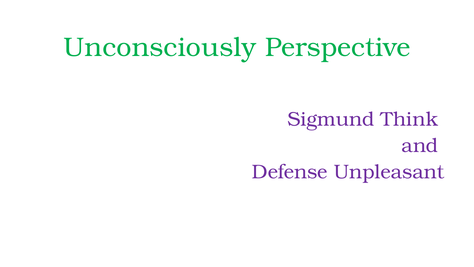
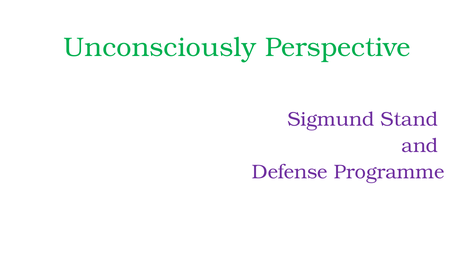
Think: Think -> Stand
Unpleasant: Unpleasant -> Programme
